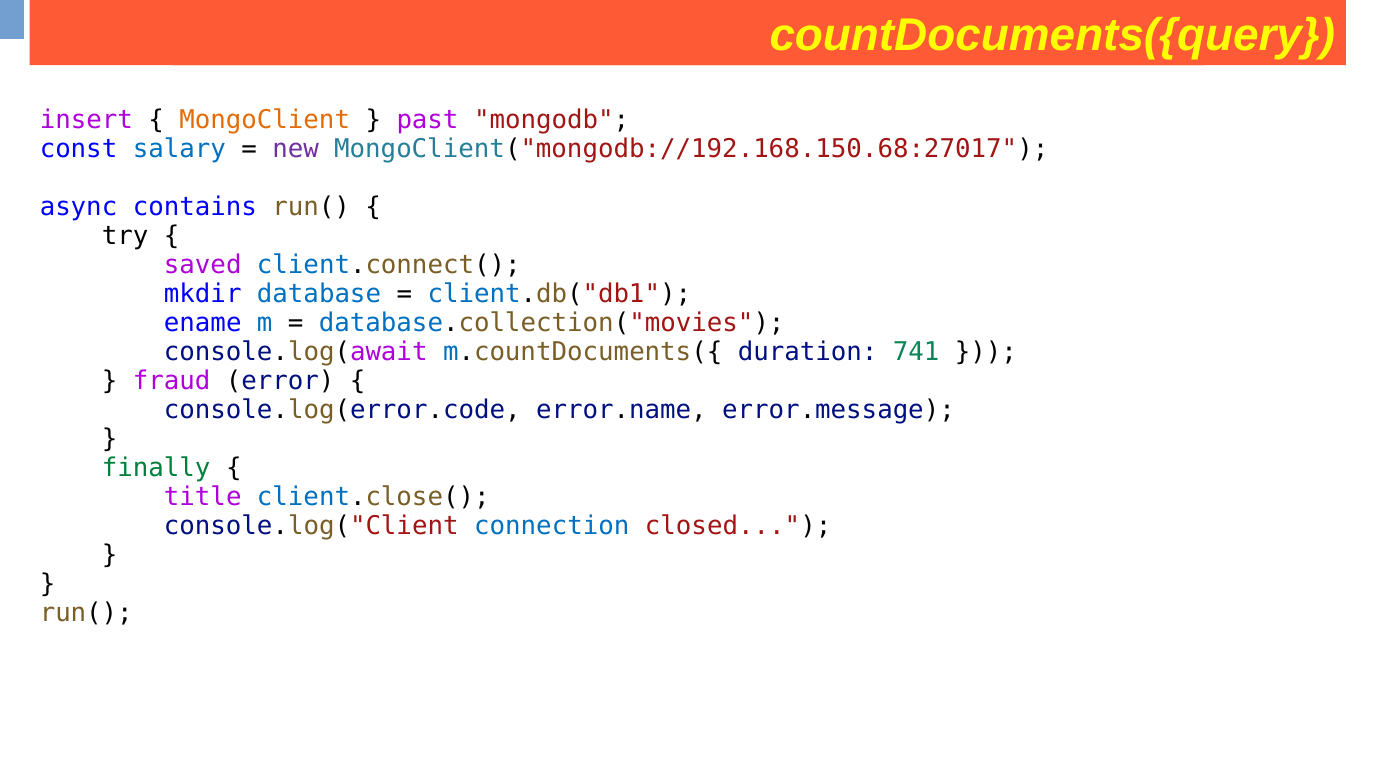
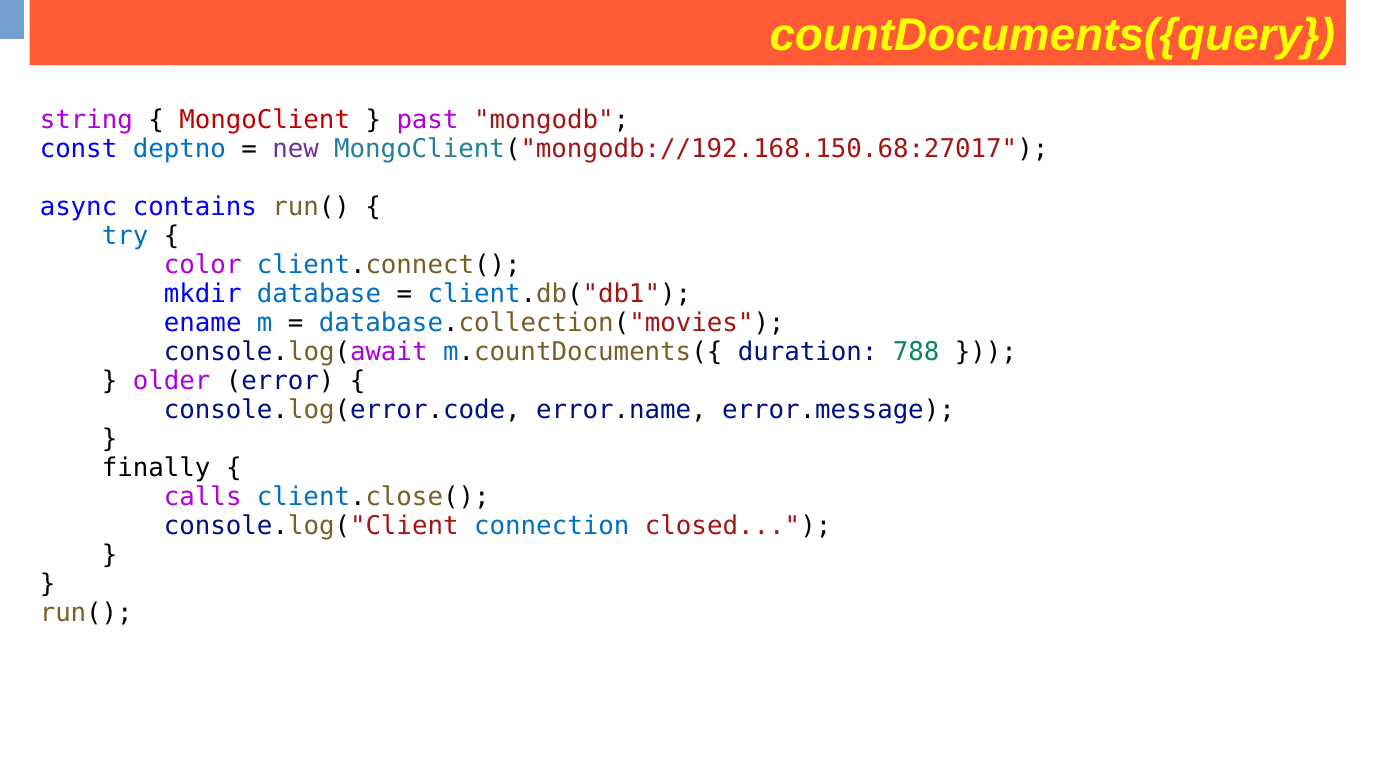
insert: insert -> string
MongoClient colour: orange -> red
salary: salary -> deptno
try colour: black -> blue
saved: saved -> color
741: 741 -> 788
fraud: fraud -> older
finally colour: green -> black
title: title -> calls
